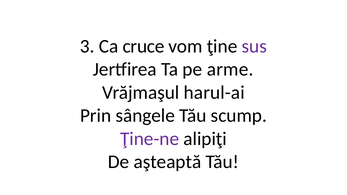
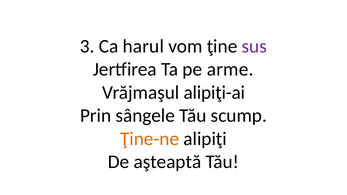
cruce: cruce -> harul
harul-ai: harul-ai -> alipiţi-ai
Ţine-ne colour: purple -> orange
